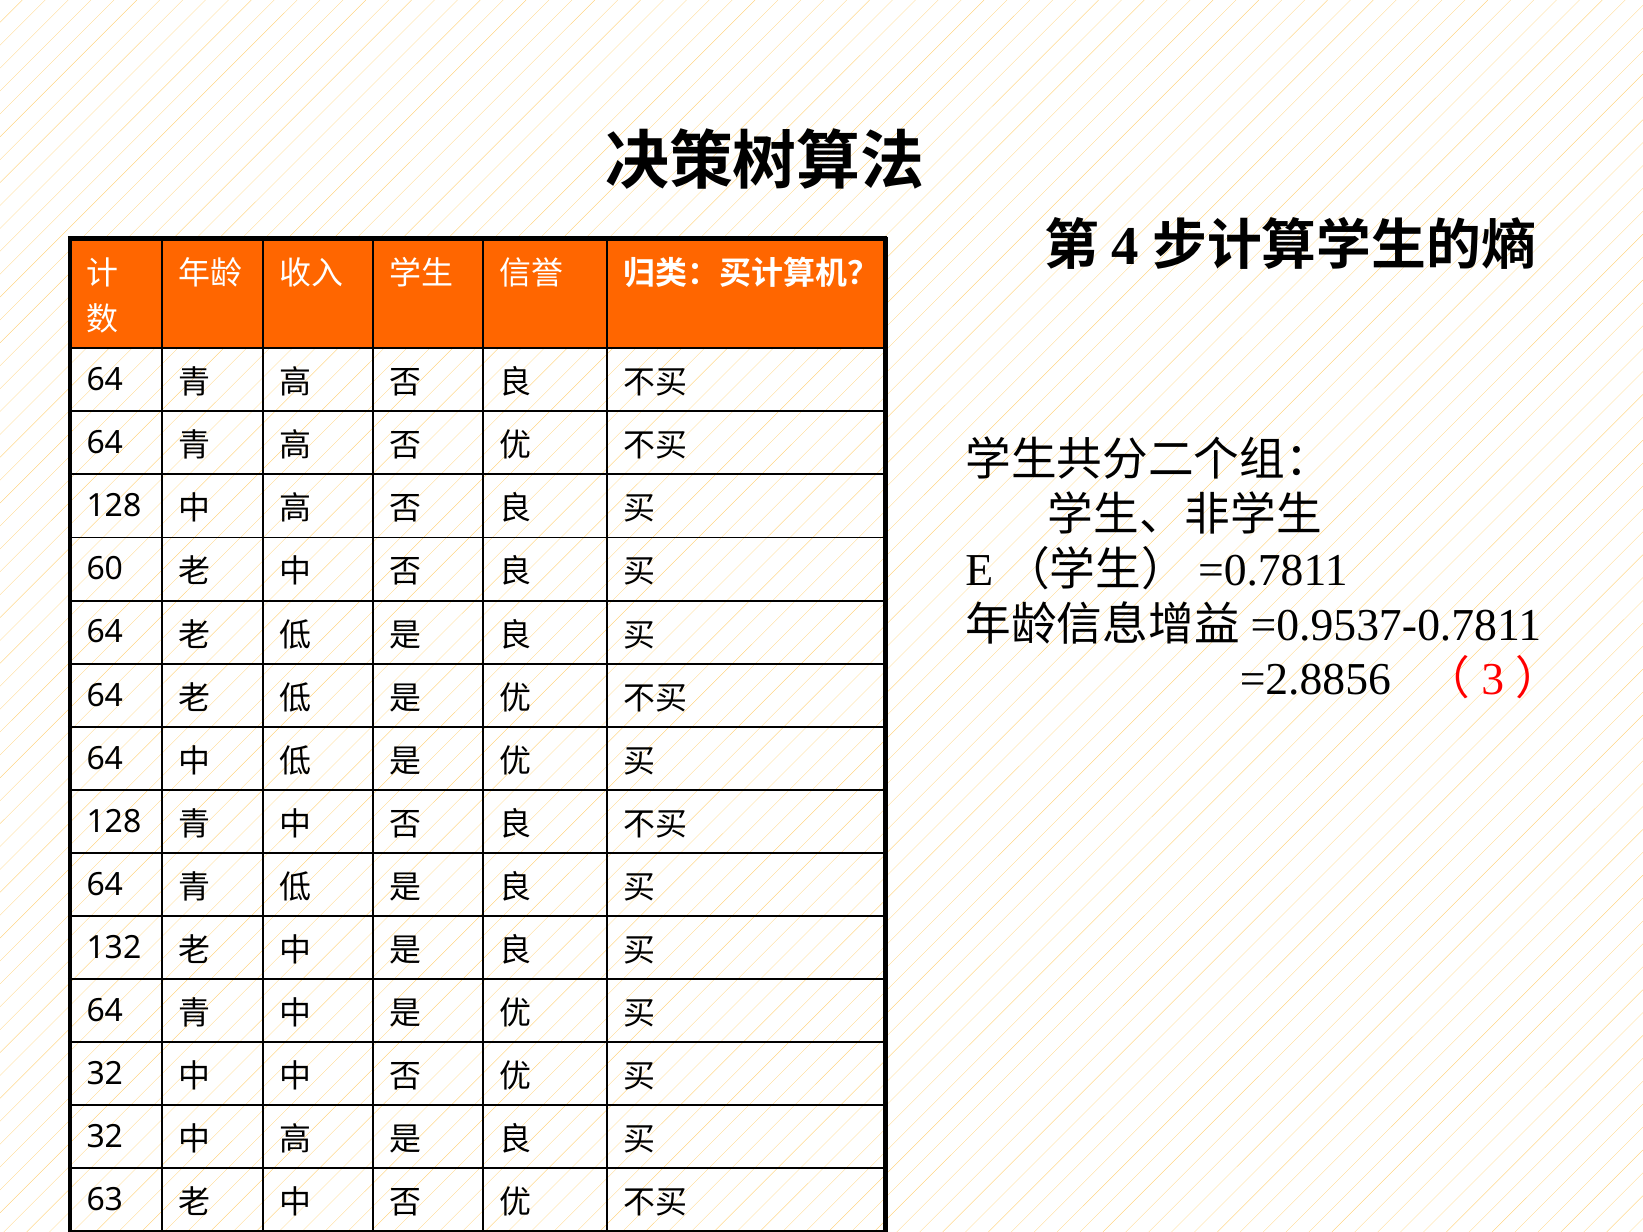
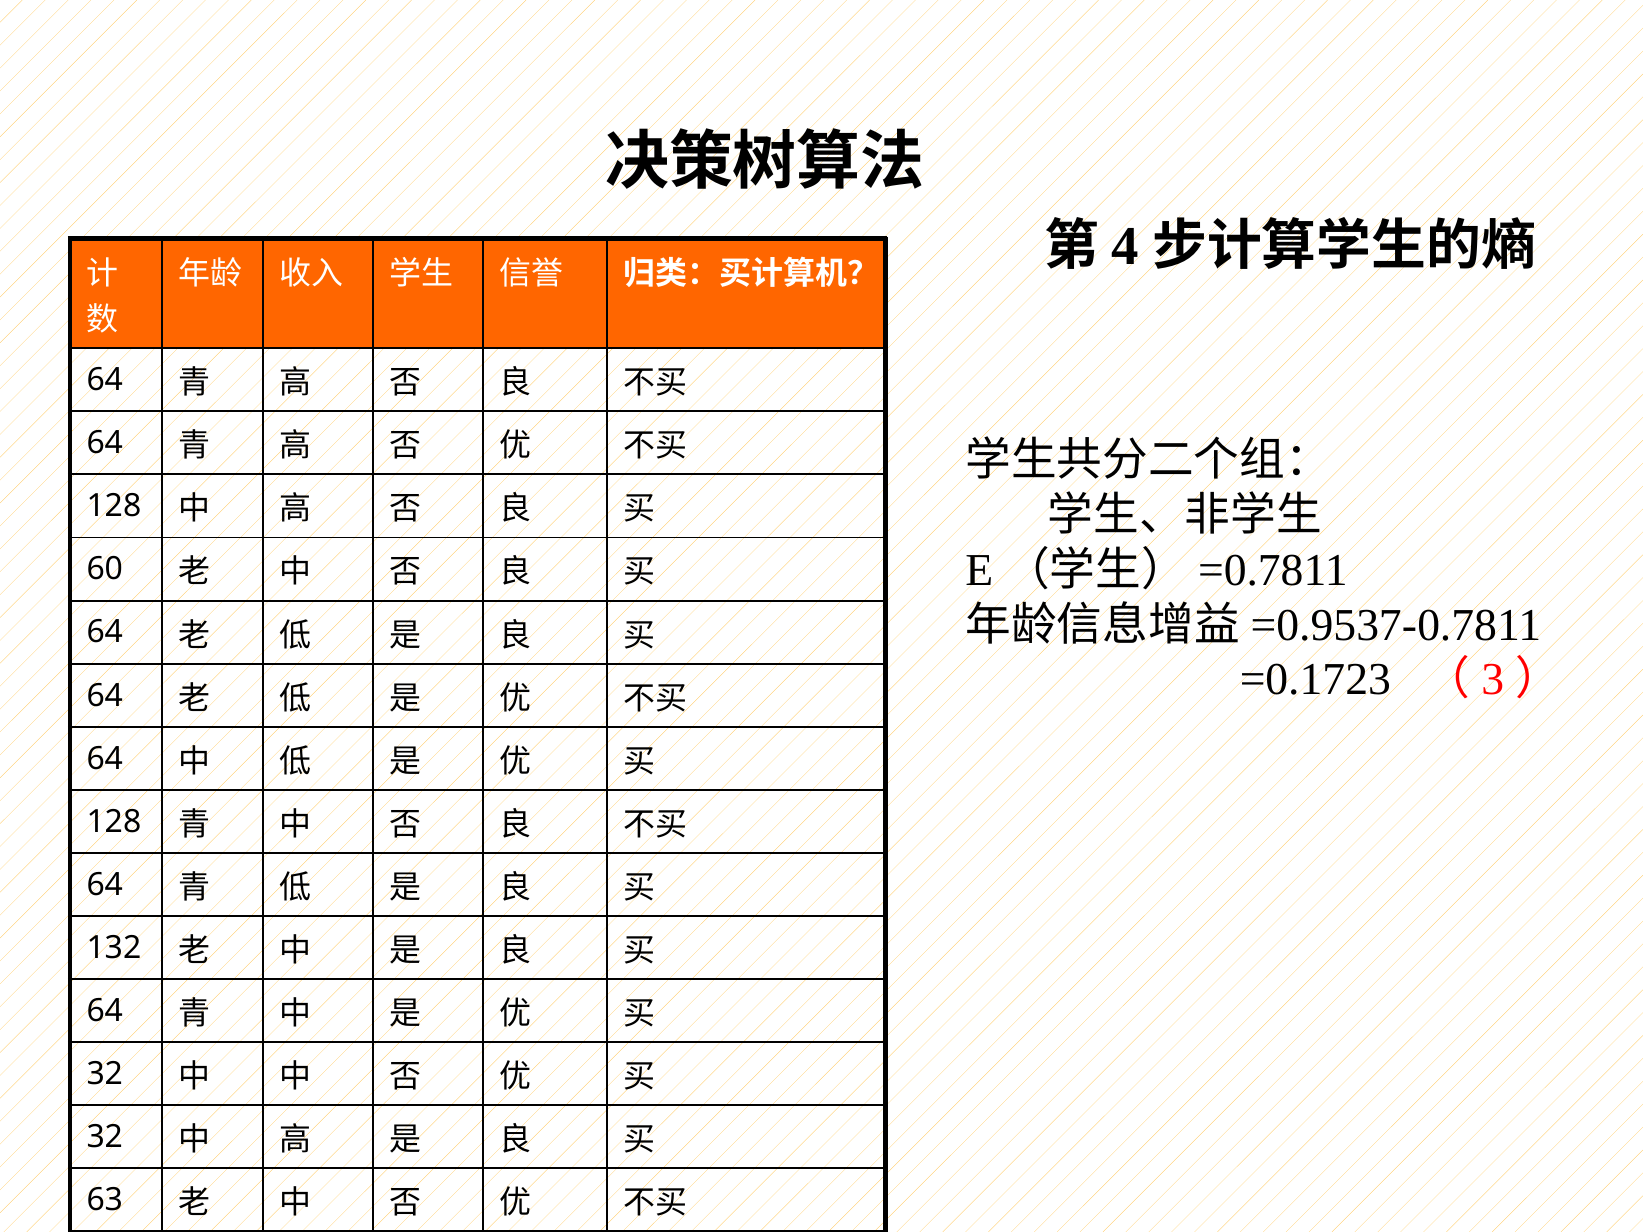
=2.8856: =2.8856 -> =0.1723
